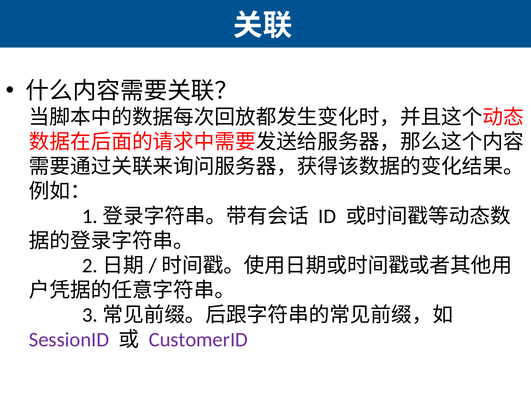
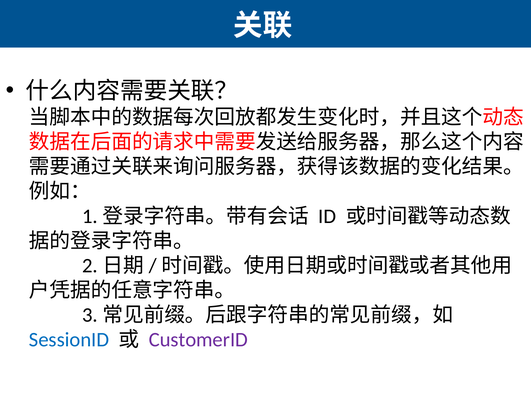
SessionID colour: purple -> blue
